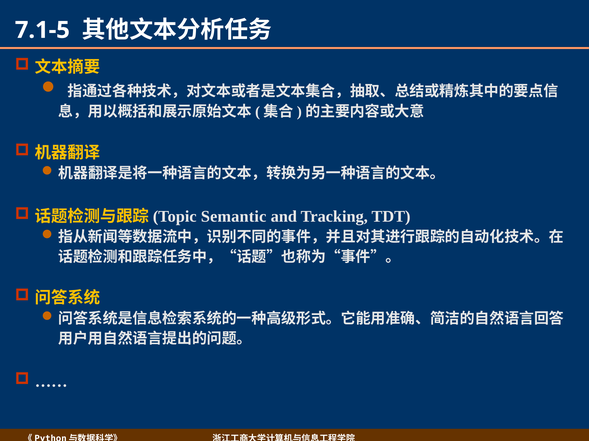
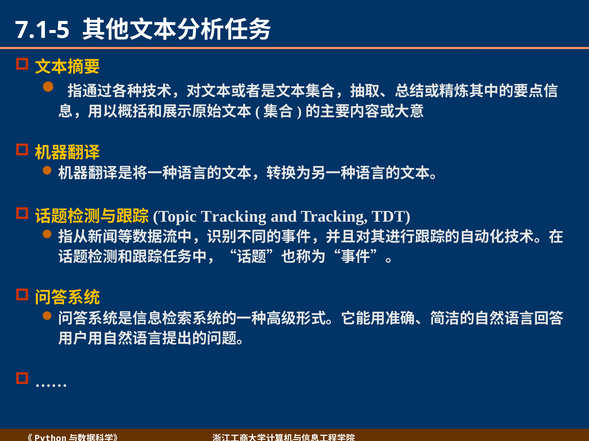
Semantic at (234, 217): Semantic -> Tracking
